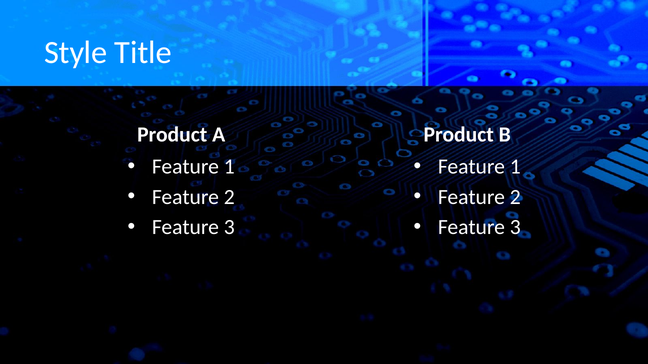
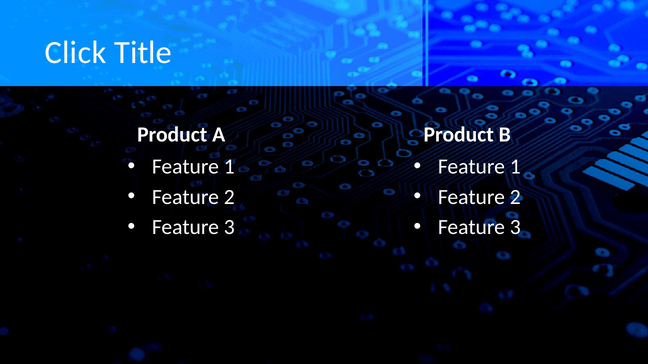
Style: Style -> Click
